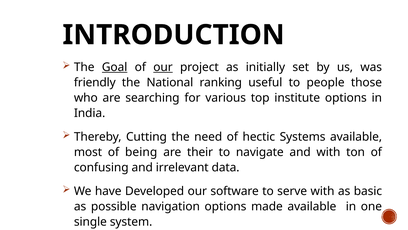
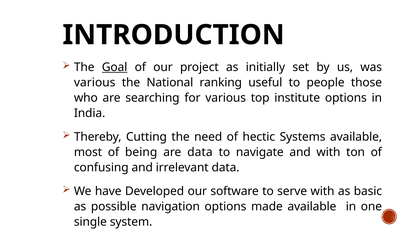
our at (163, 67) underline: present -> none
friendly at (95, 82): friendly -> various
are their: their -> data
